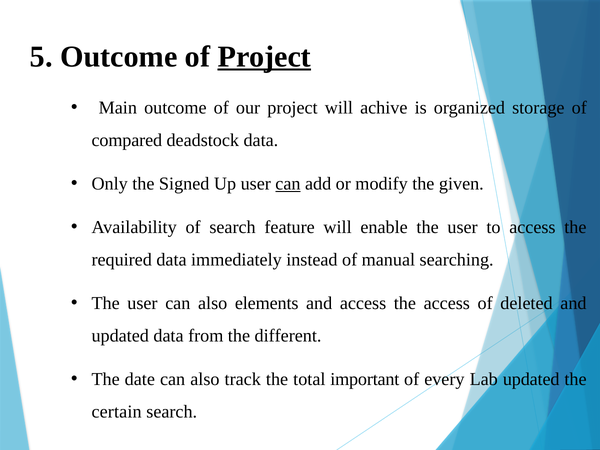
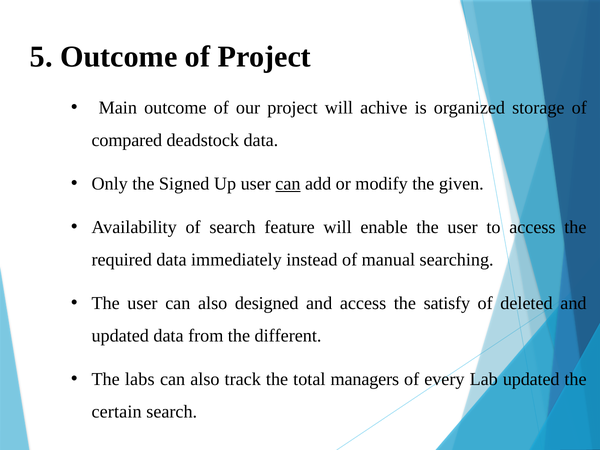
Project at (264, 57) underline: present -> none
elements: elements -> designed
the access: access -> satisfy
date: date -> labs
important: important -> managers
